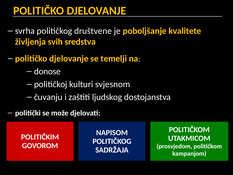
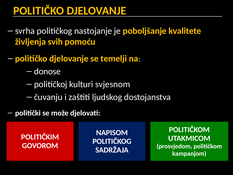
društvene: društvene -> nastojanje
sredstva: sredstva -> pomoću
